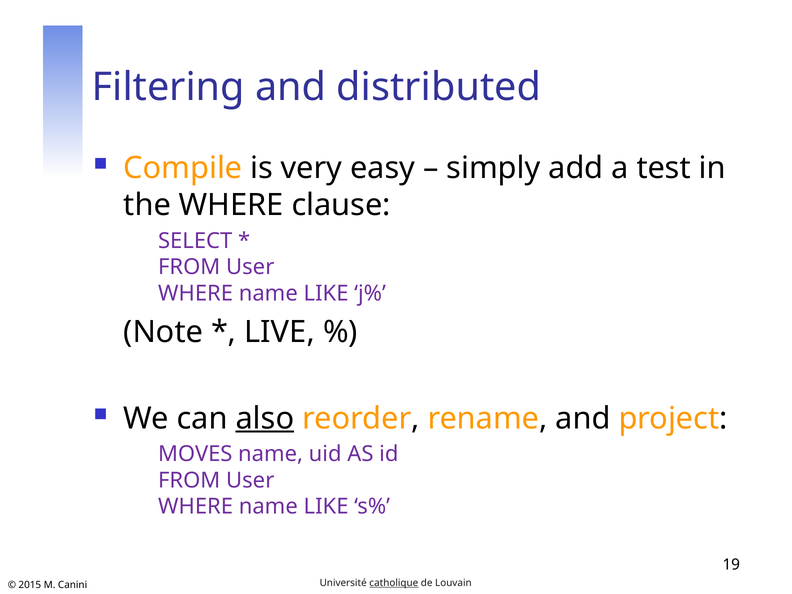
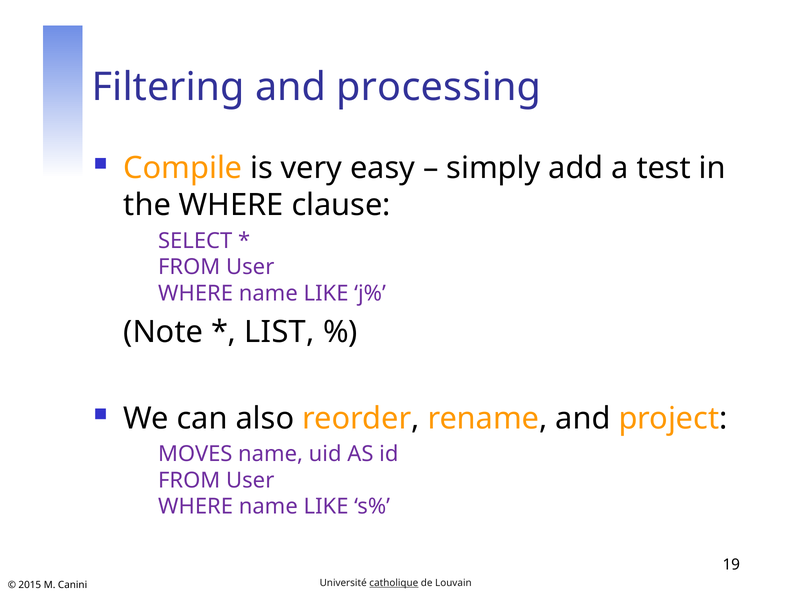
distributed: distributed -> processing
LIVE: LIVE -> LIST
also underline: present -> none
